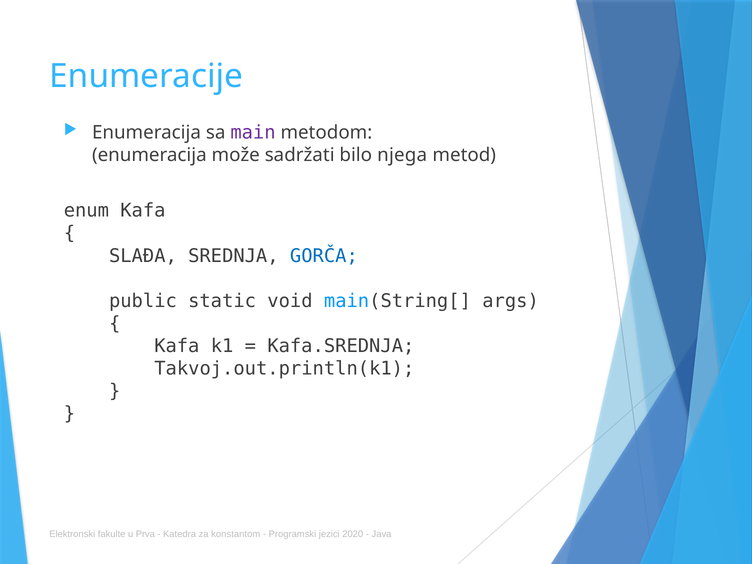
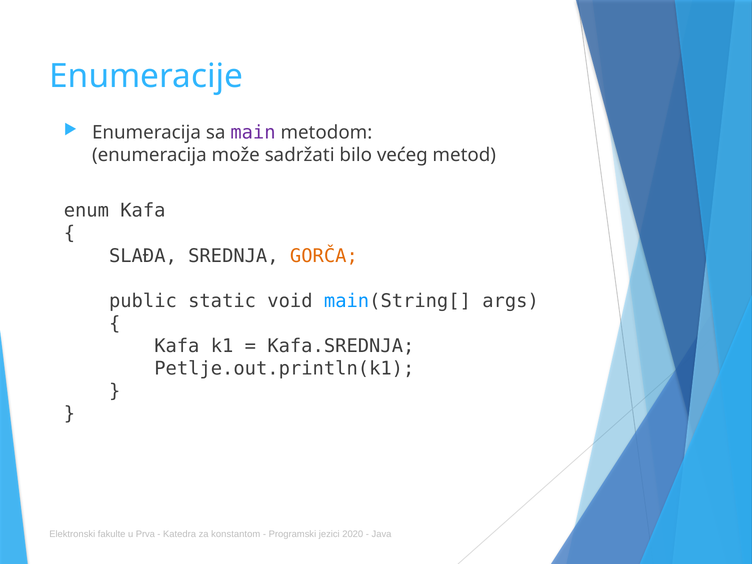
njega: njega -> većeg
GORČA colour: blue -> orange
Takvoj.out.println(k1: Takvoj.out.println(k1 -> Petlje.out.println(k1
